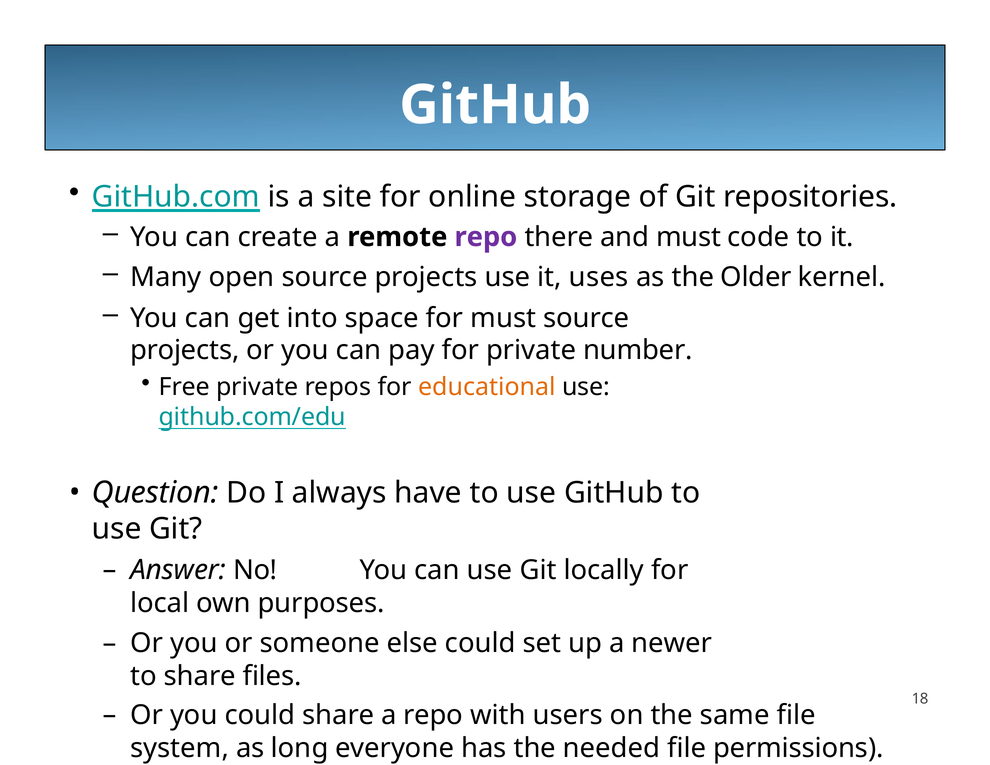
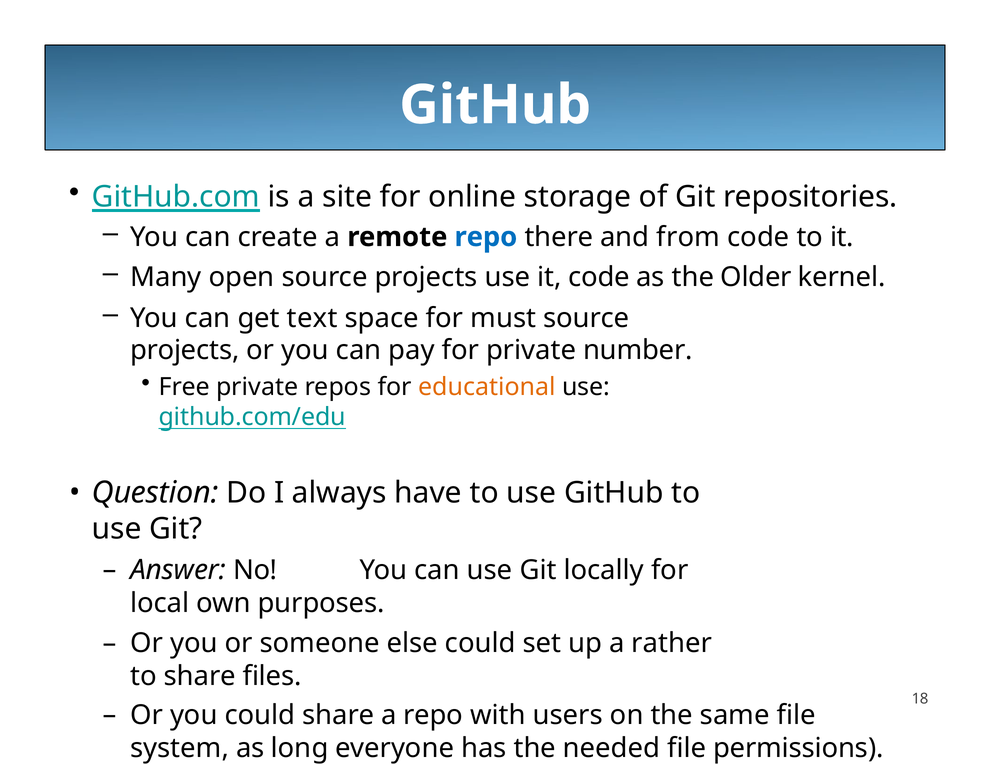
repo at (486, 237) colour: purple -> blue
and must: must -> from
it uses: uses -> code
into: into -> text
newer: newer -> rather
